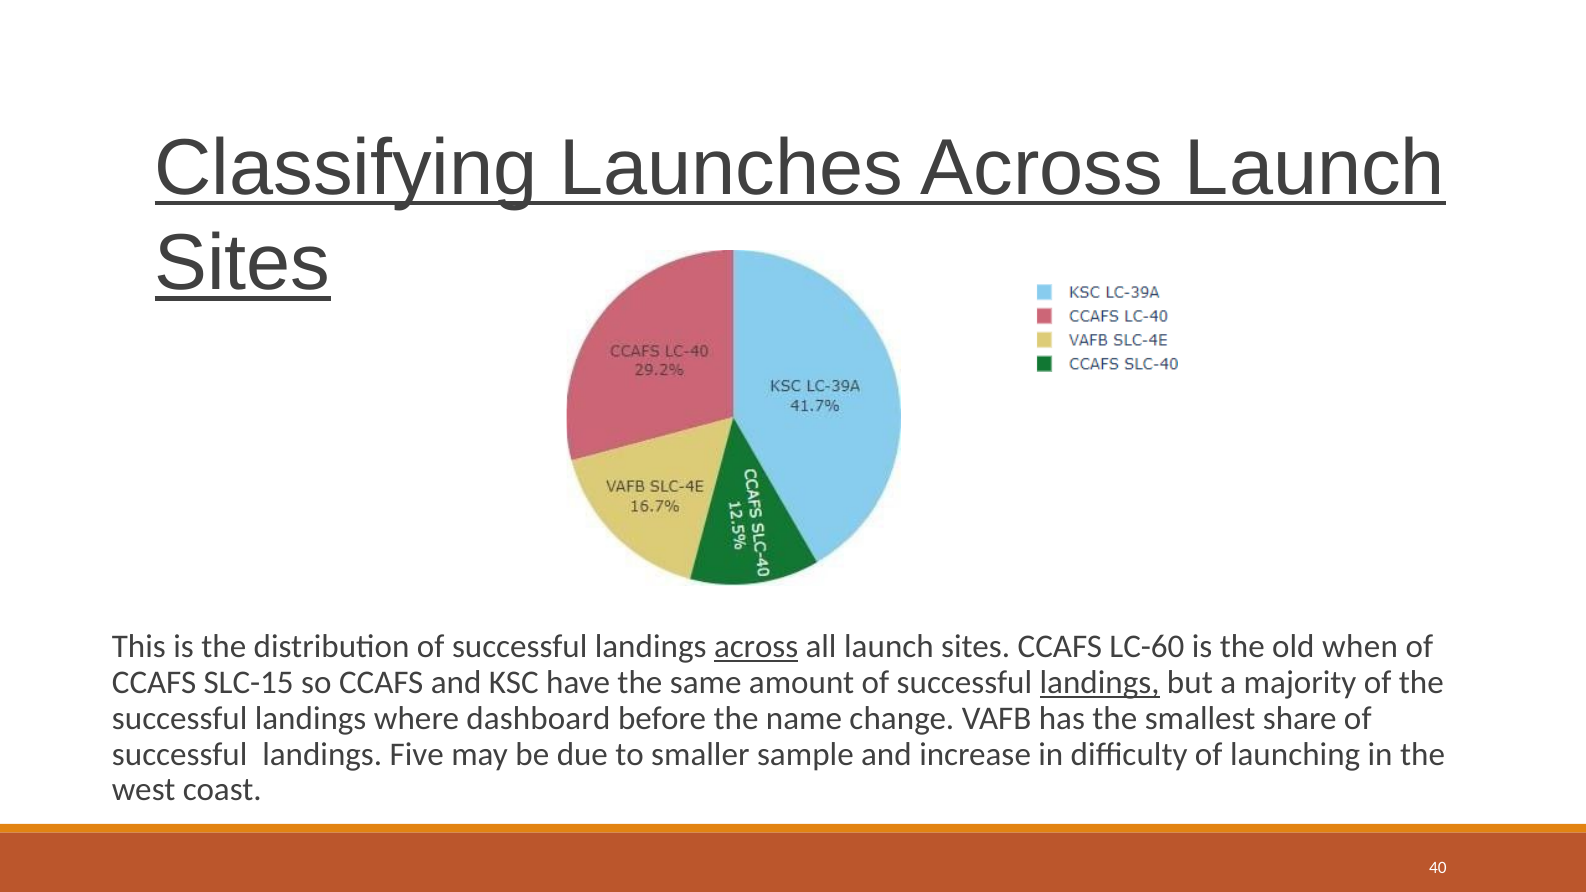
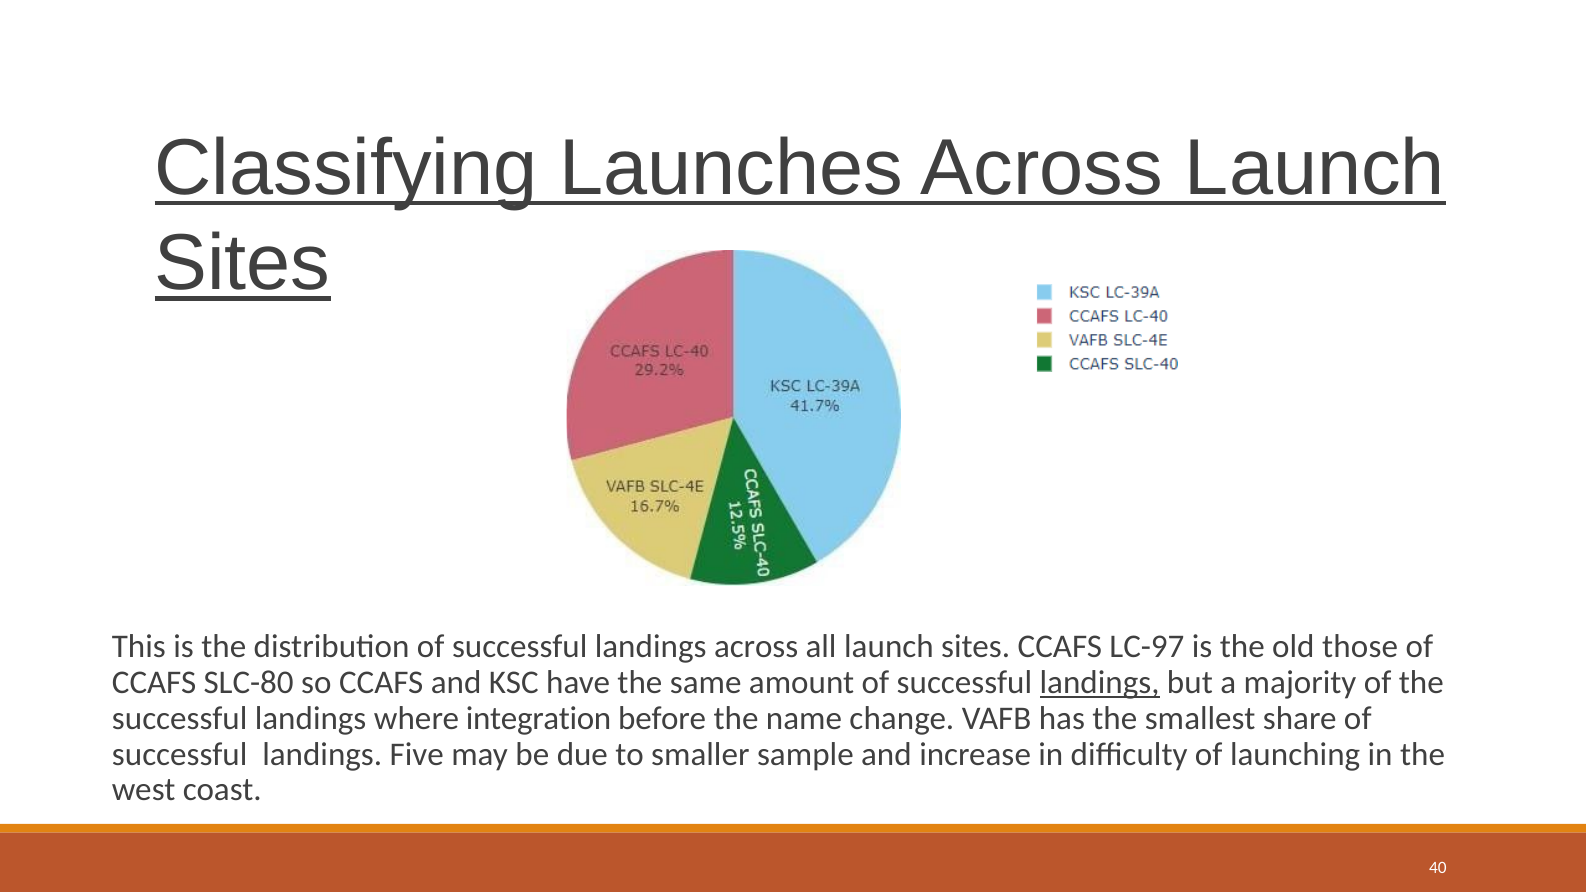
across at (756, 647) underline: present -> none
LC-60: LC-60 -> LC-97
when: when -> those
SLC-15: SLC-15 -> SLC-80
dashboard: dashboard -> integration
